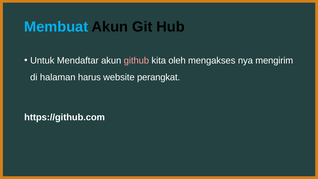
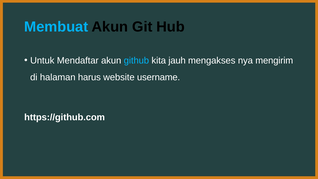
github colour: pink -> light blue
oleh: oleh -> jauh
perangkat: perangkat -> username
